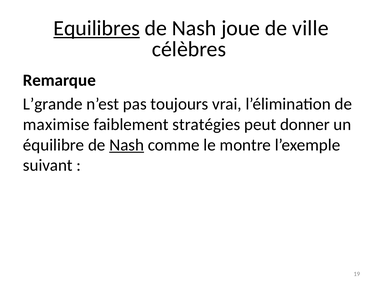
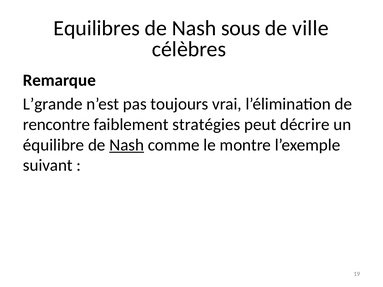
Equilibres underline: present -> none
joue: joue -> sous
maximise: maximise -> rencontre
donner: donner -> décrire
